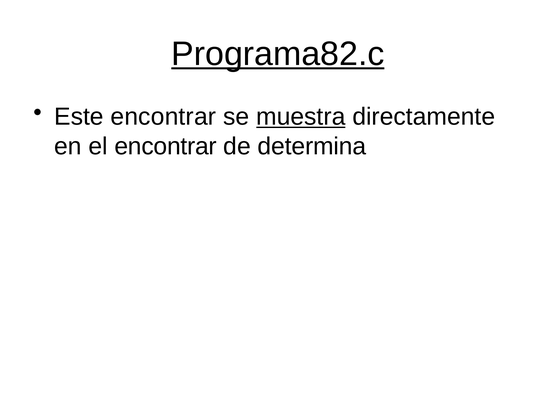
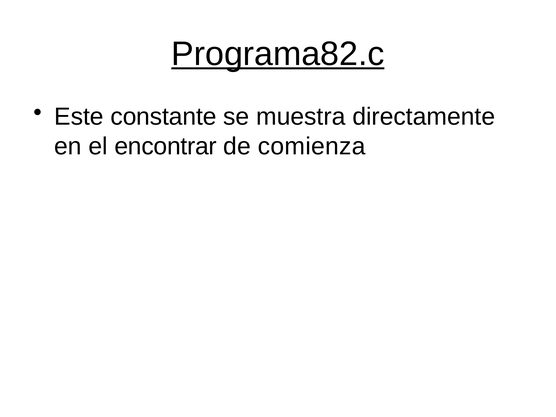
Este encontrar: encontrar -> constante
muestra underline: present -> none
determina: determina -> comienza
